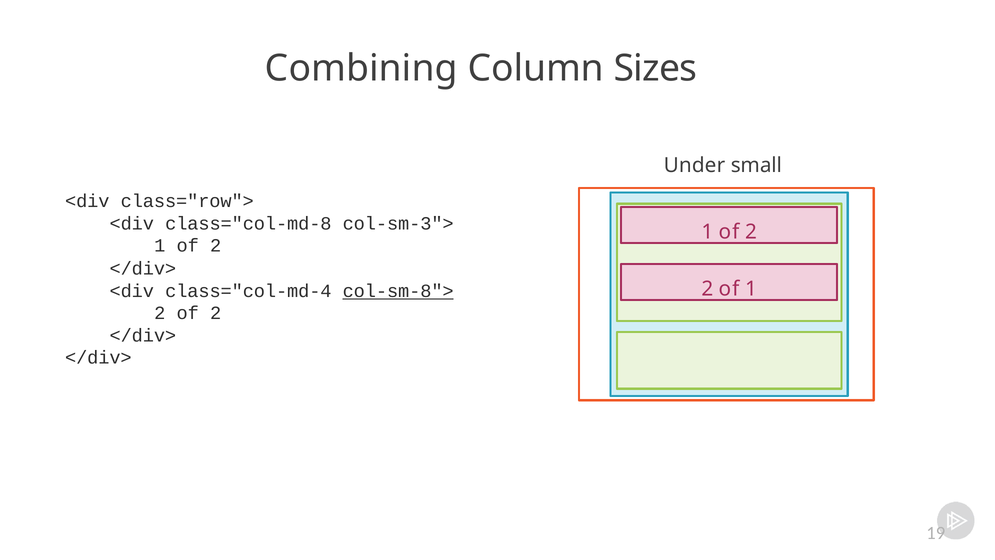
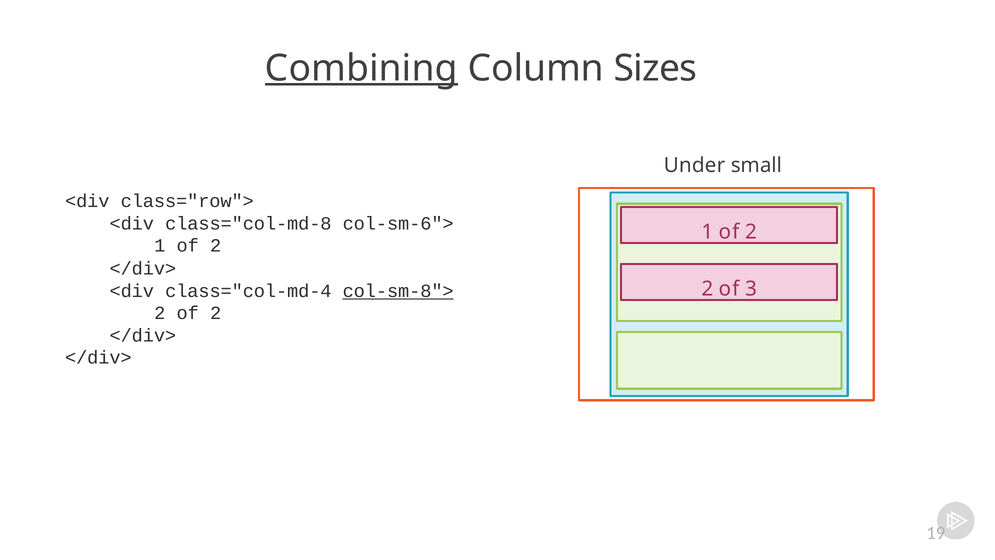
Combining underline: none -> present
col-sm-3">: col-sm-3"> -> col-sm-6">
of 1: 1 -> 3
